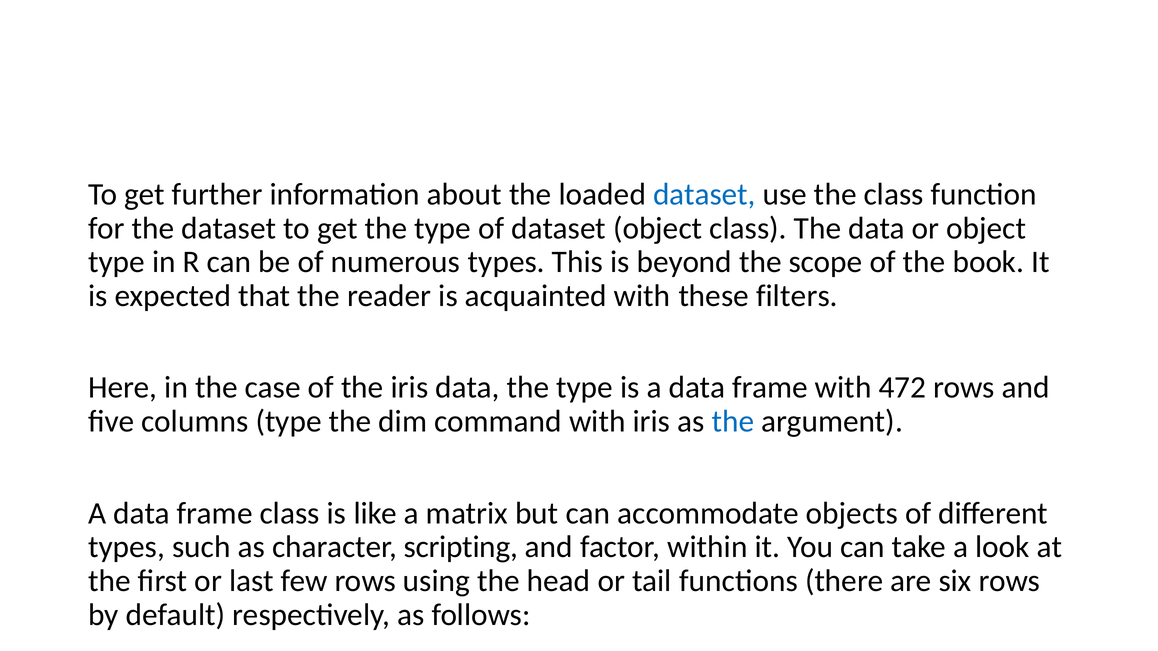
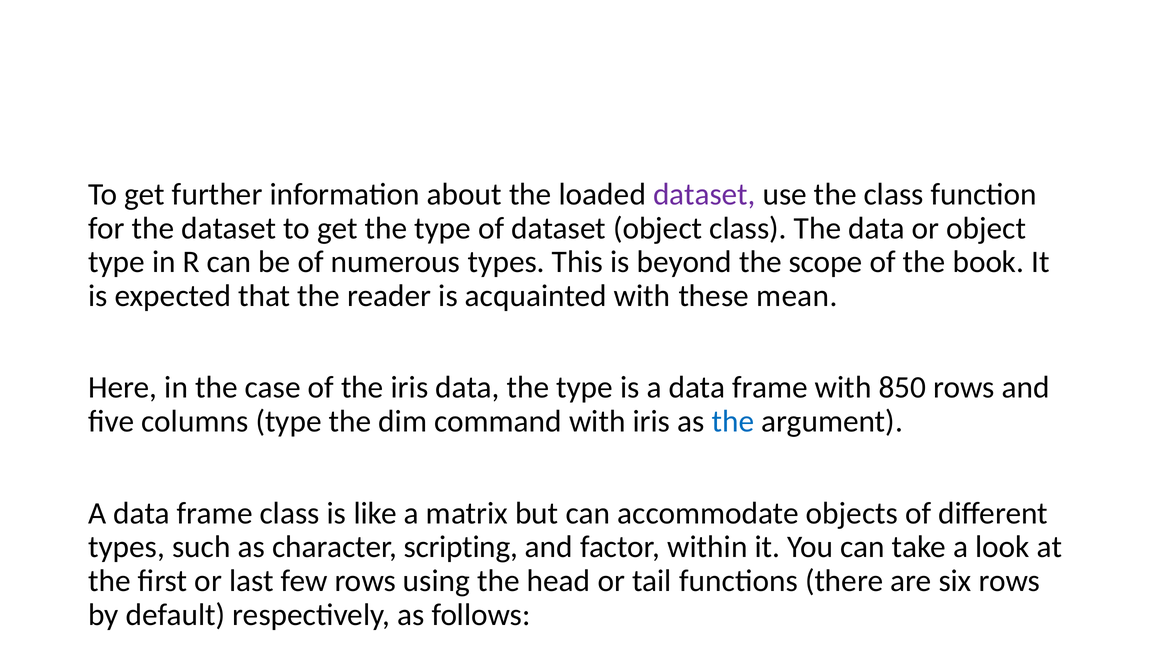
dataset at (704, 194) colour: blue -> purple
filters: filters -> mean
472: 472 -> 850
